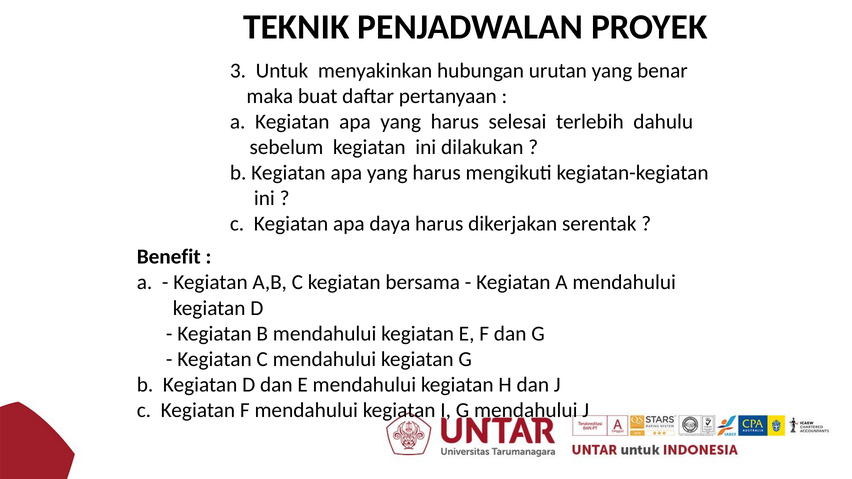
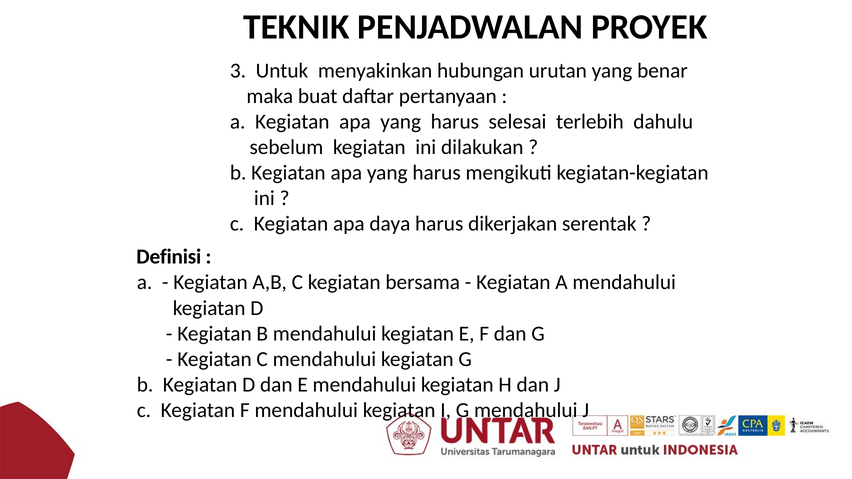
Benefit: Benefit -> Definisi
